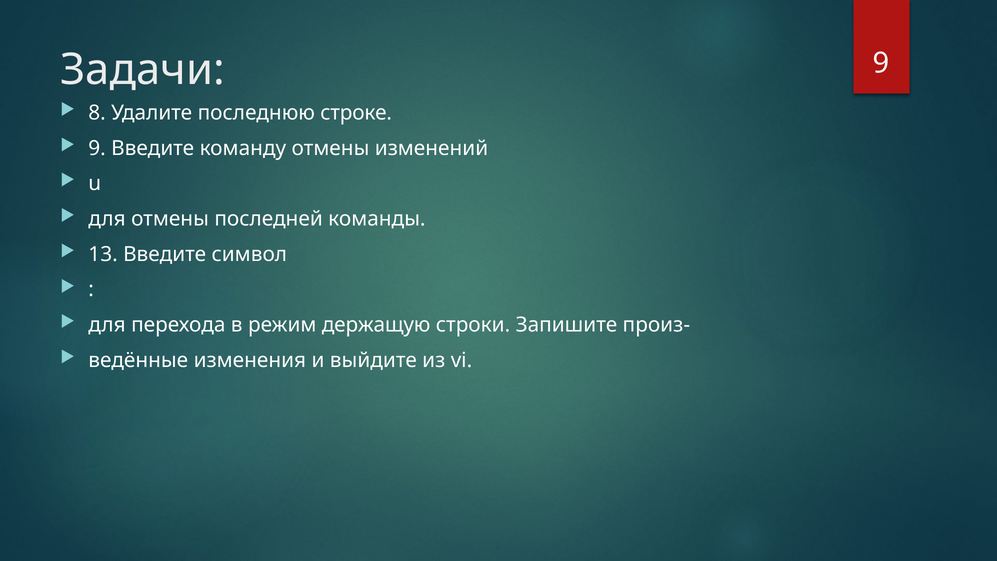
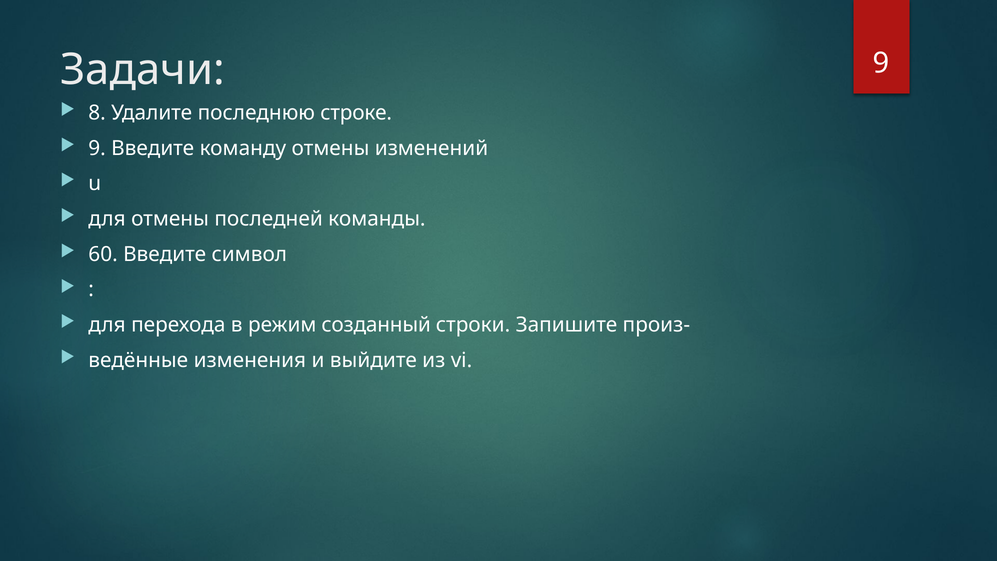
13: 13 -> 60
держащую: держащую -> созданный
